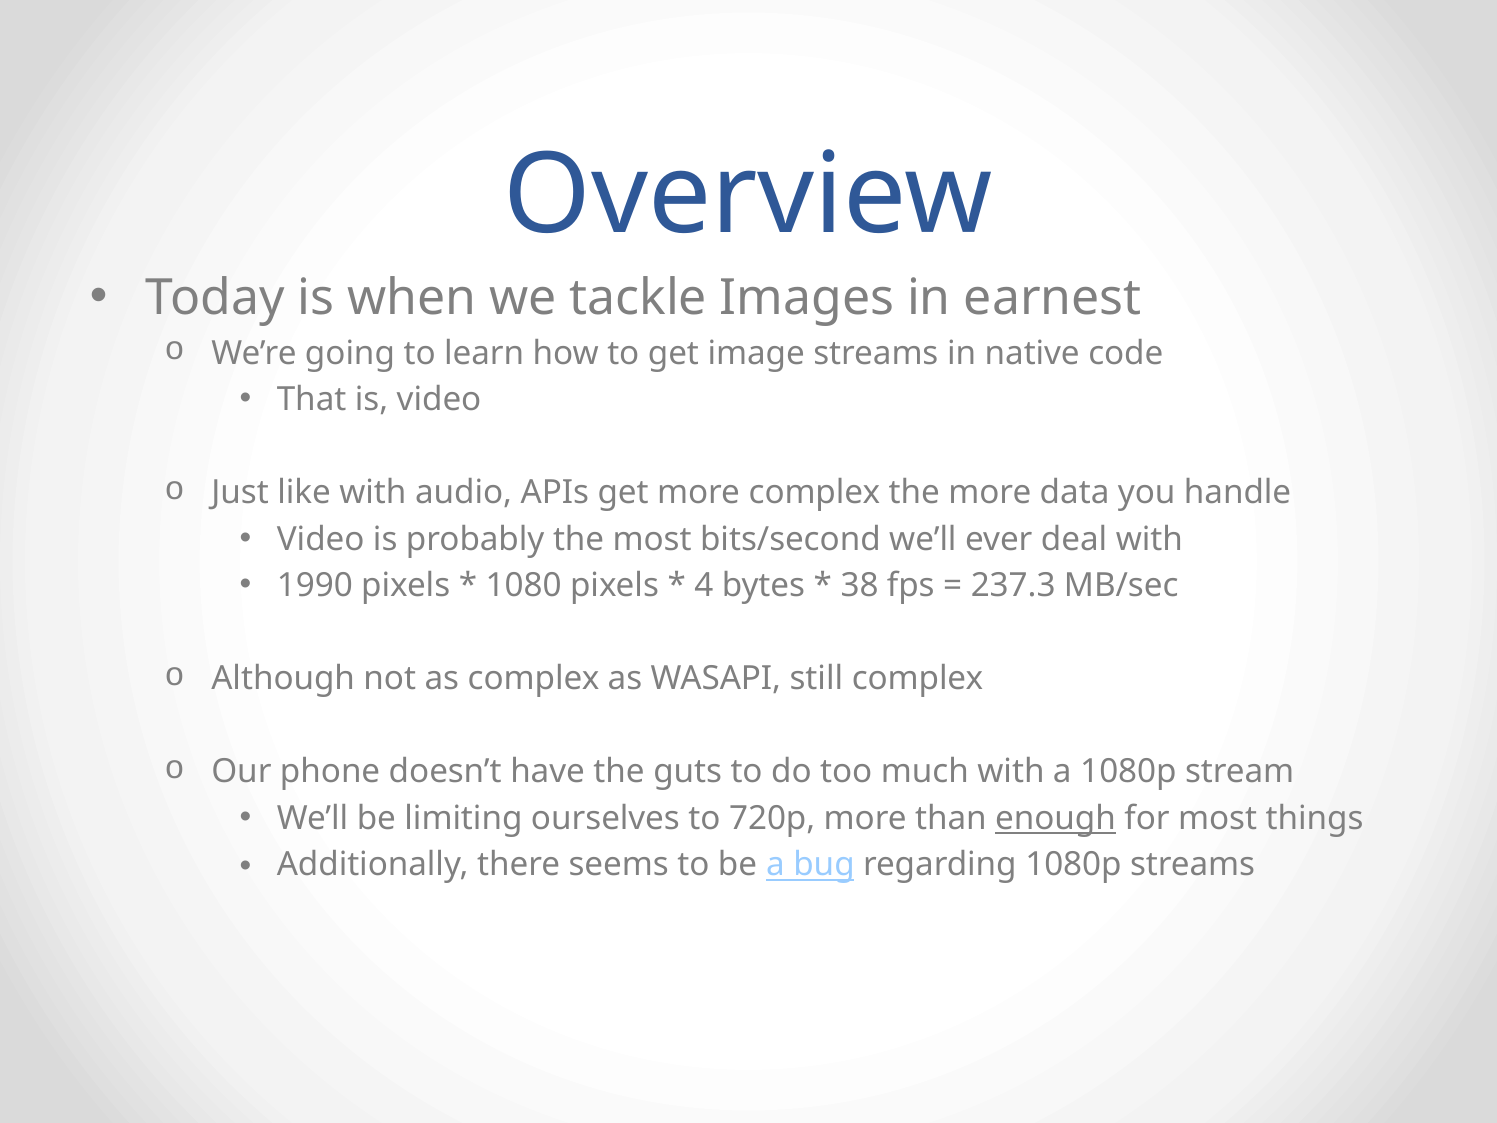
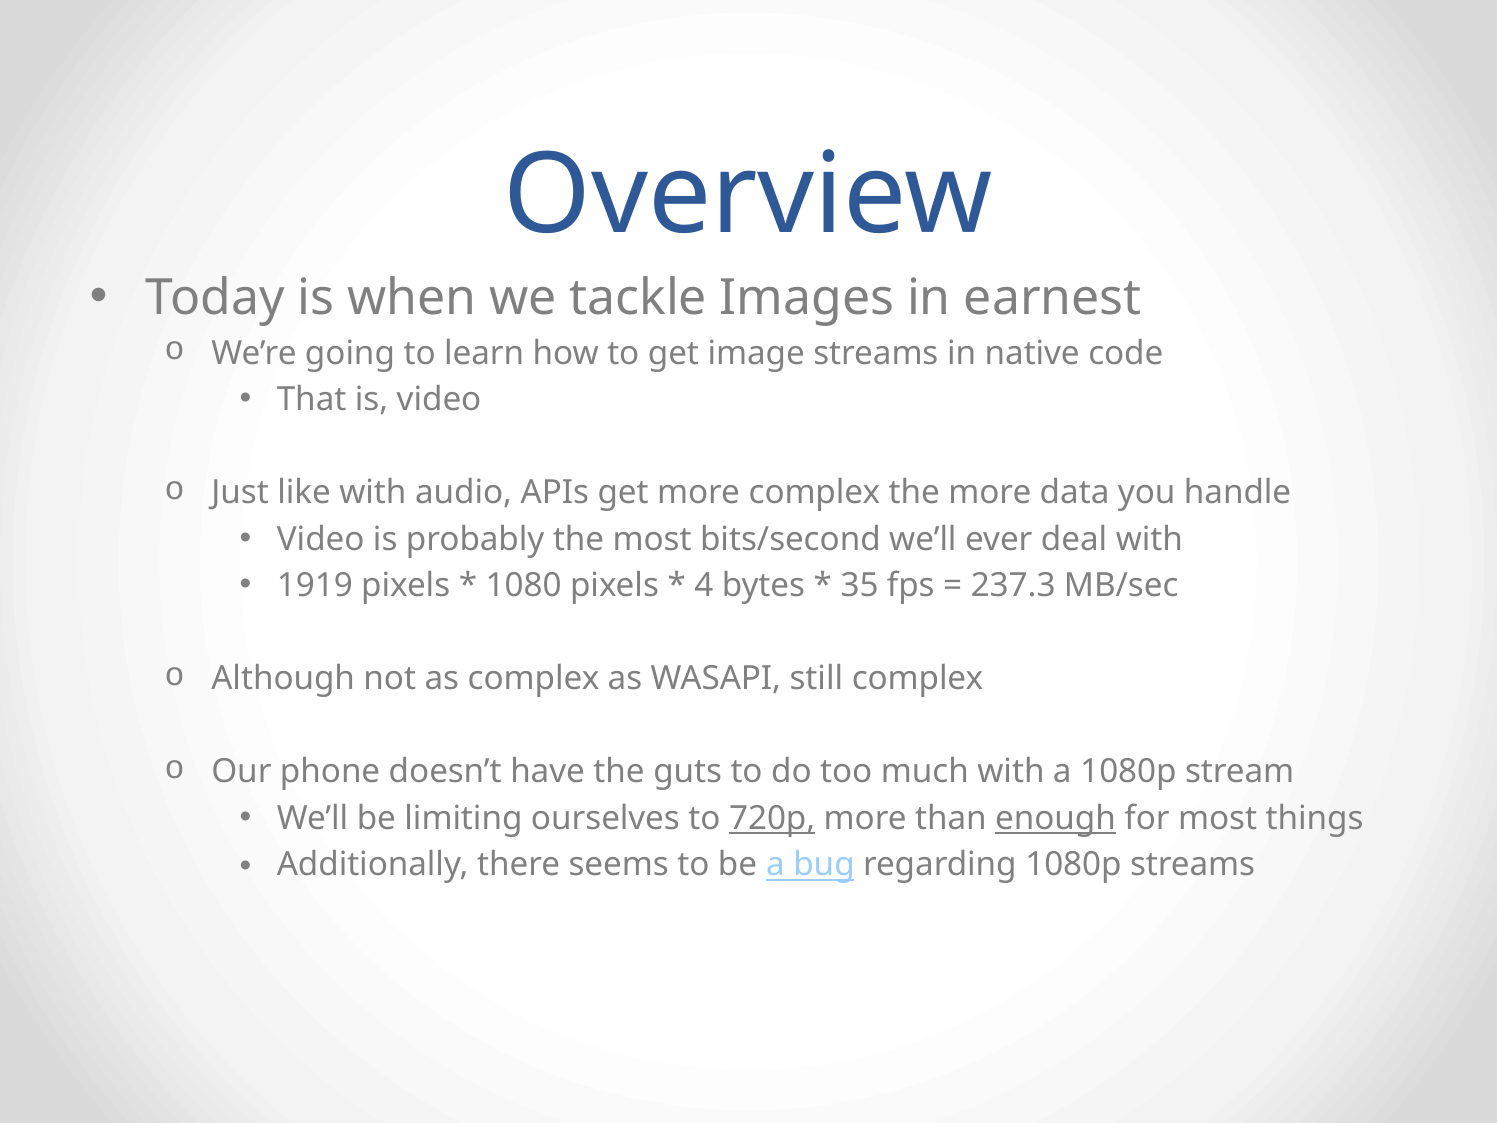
1990: 1990 -> 1919
38: 38 -> 35
720p underline: none -> present
